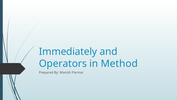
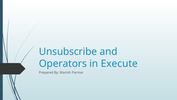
Immediately: Immediately -> Unsubscribe
Method: Method -> Execute
